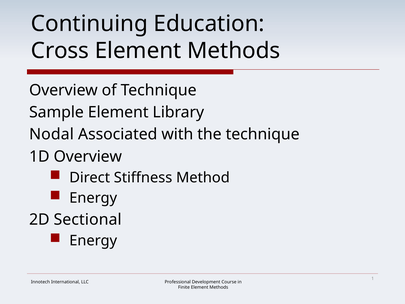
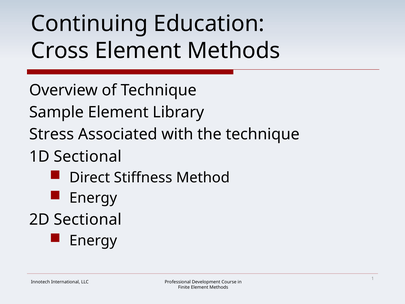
Nodal: Nodal -> Stress
1D Overview: Overview -> Sectional
